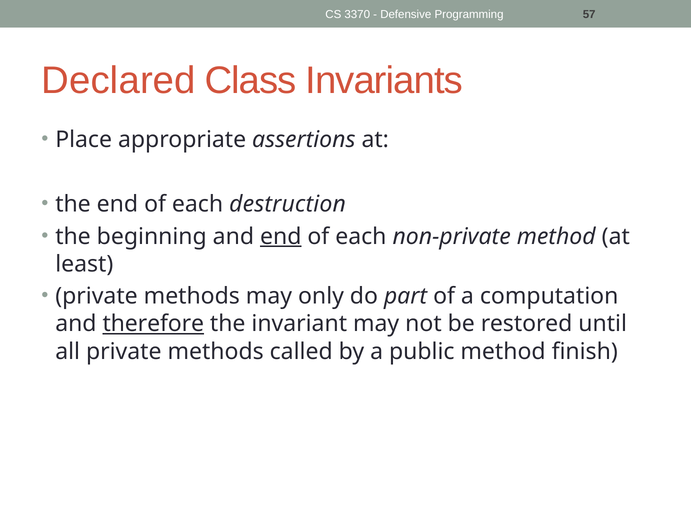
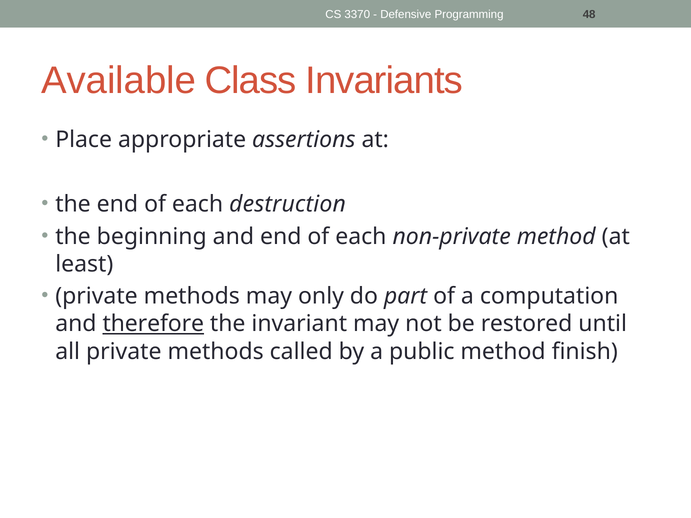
57: 57 -> 48
Declared: Declared -> Available
end at (281, 237) underline: present -> none
